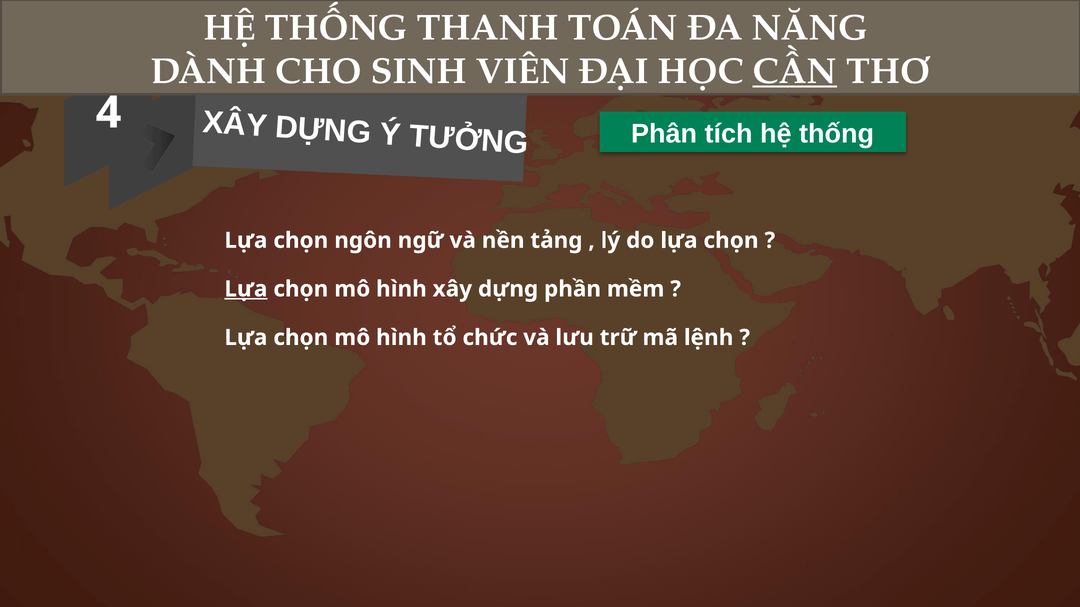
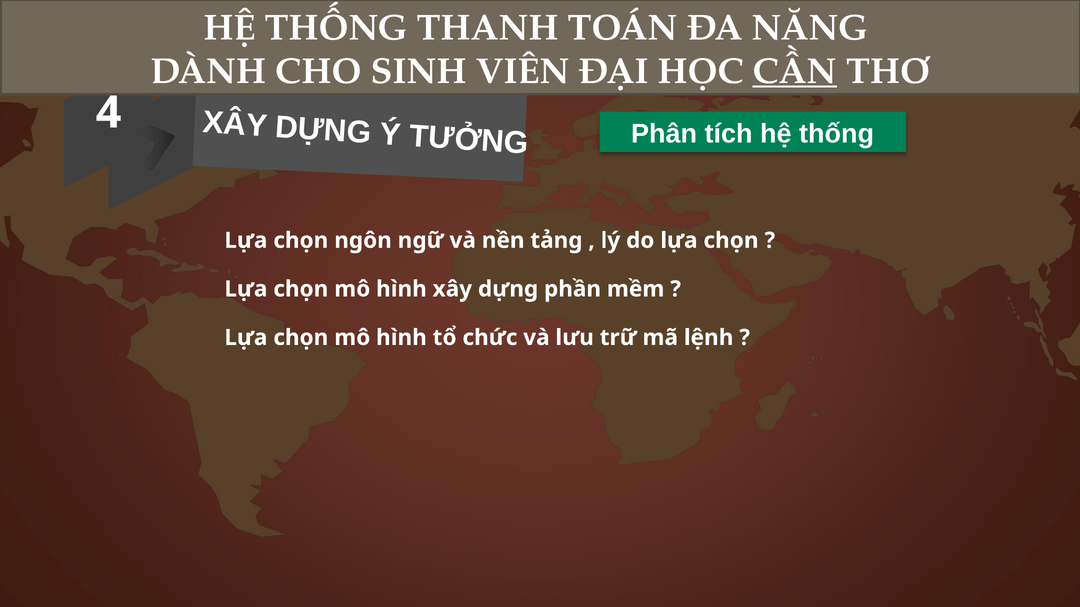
Lựa at (246, 289) underline: present -> none
